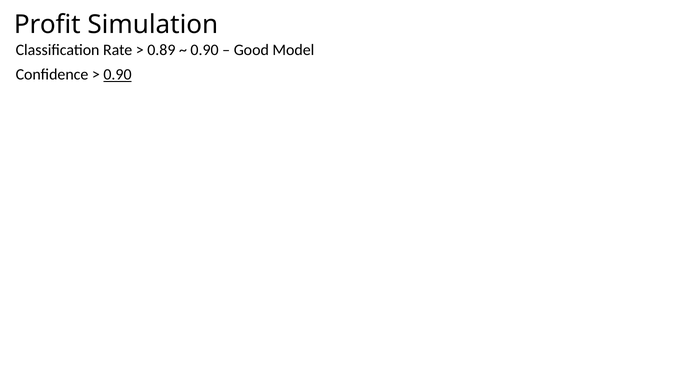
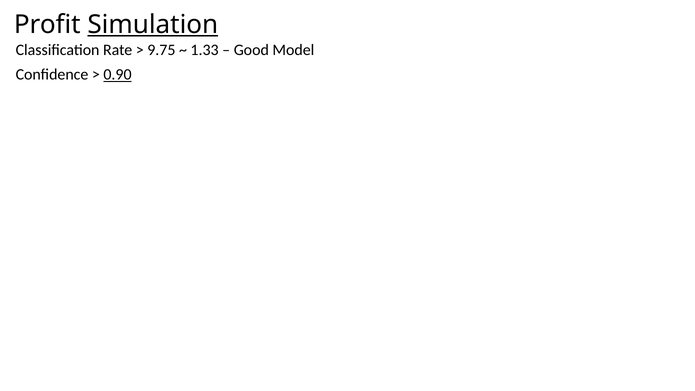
Simulation underline: none -> present
0.89: 0.89 -> 9.75
0.90 at (205, 50): 0.90 -> 1.33
